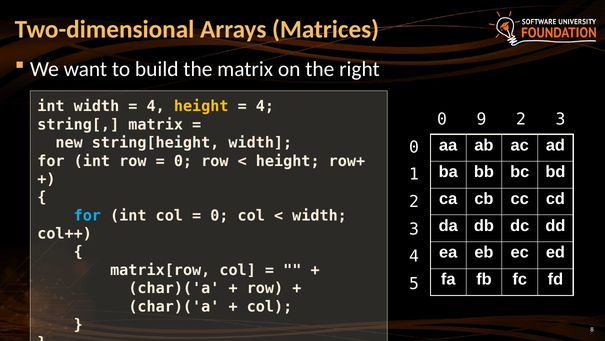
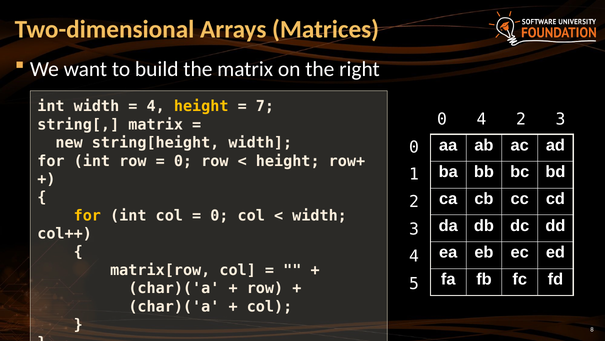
4 at (265, 106): 4 -> 7
0 9: 9 -> 4
for at (87, 215) colour: light blue -> yellow
